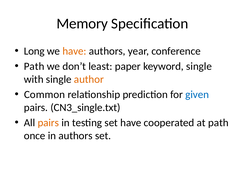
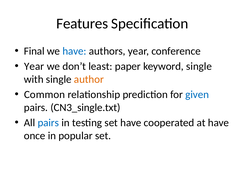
Memory: Memory -> Features
Long: Long -> Final
have at (74, 51) colour: orange -> blue
Path at (34, 67): Path -> Year
pairs at (48, 123) colour: orange -> blue
at path: path -> have
in authors: authors -> popular
